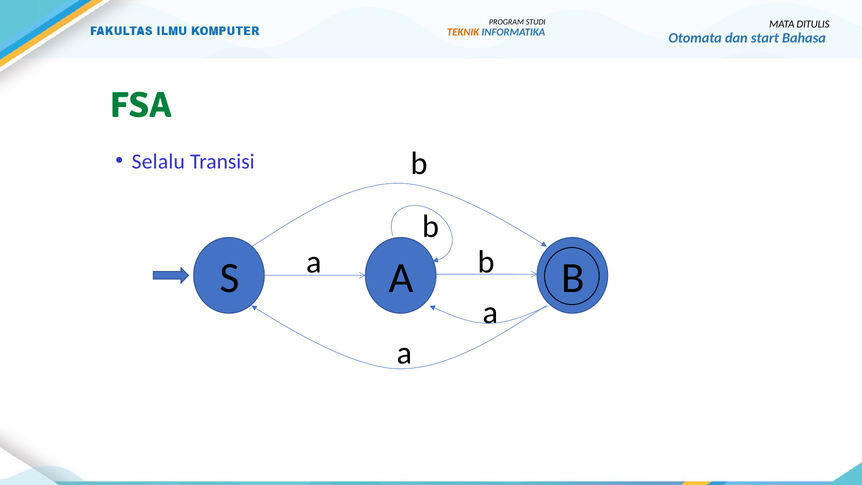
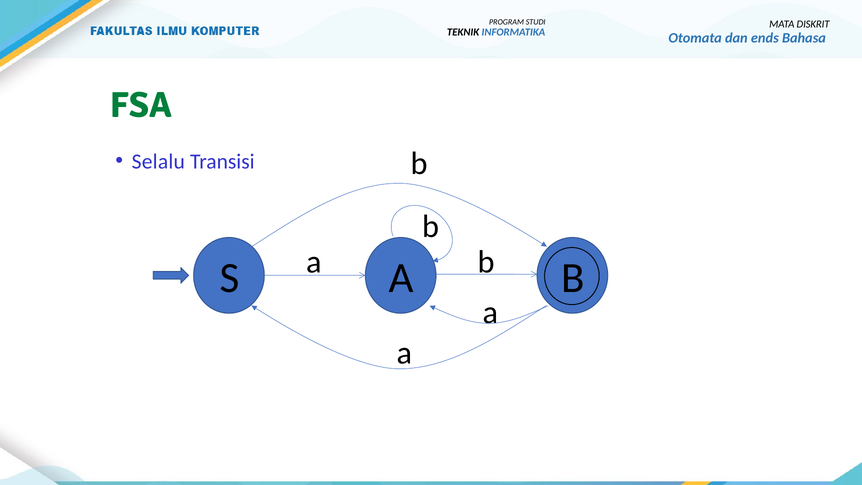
DITULIS: DITULIS -> DISKRIT
TEKNIK colour: orange -> black
start: start -> ends
